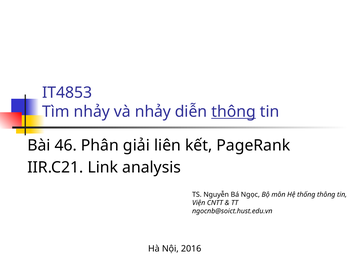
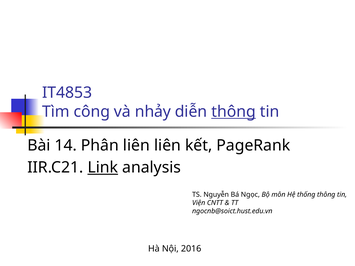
Tìm nhảy: nhảy -> công
46: 46 -> 14
Phân giải: giải -> liên
Link underline: none -> present
